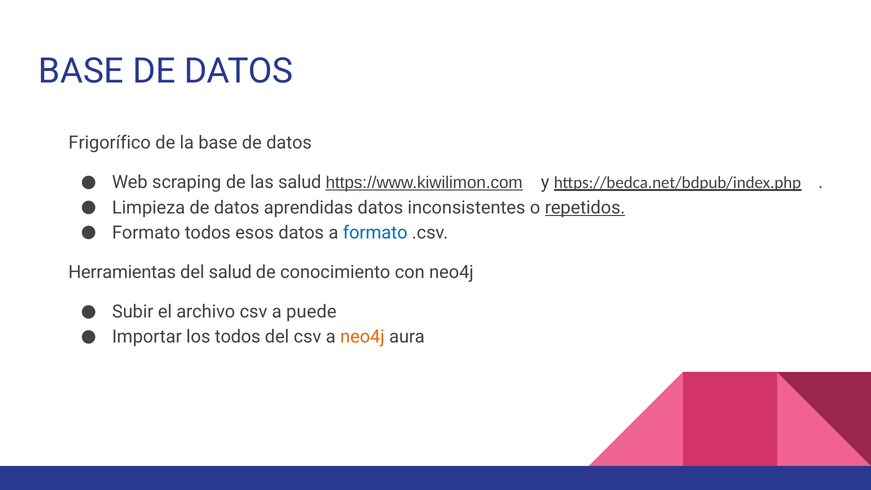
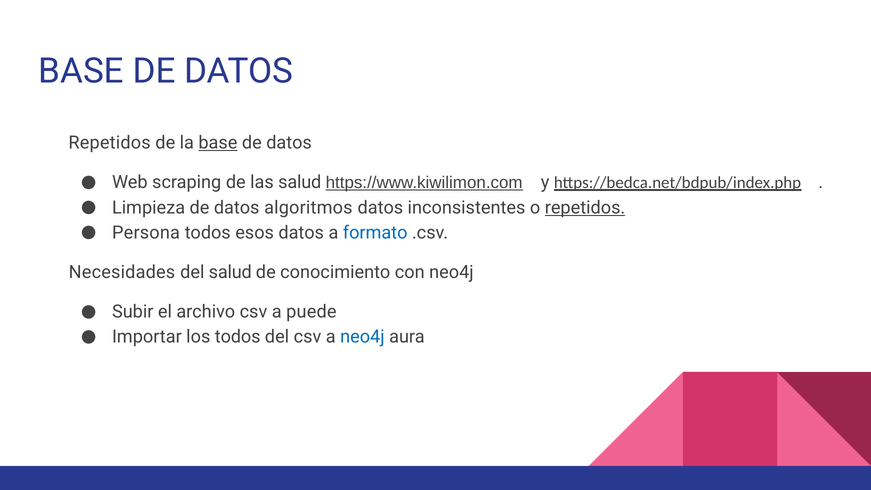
Frigorífico at (110, 143): Frigorífico -> Repetidos
base at (218, 143) underline: none -> present
aprendidas: aprendidas -> algoritmos
Formato at (146, 233): Formato -> Persona
Herramientas: Herramientas -> Necesidades
neo4j at (362, 337) colour: orange -> blue
